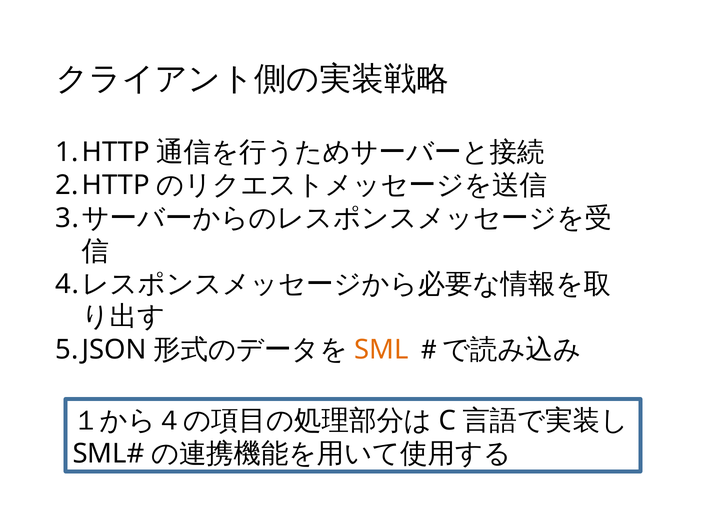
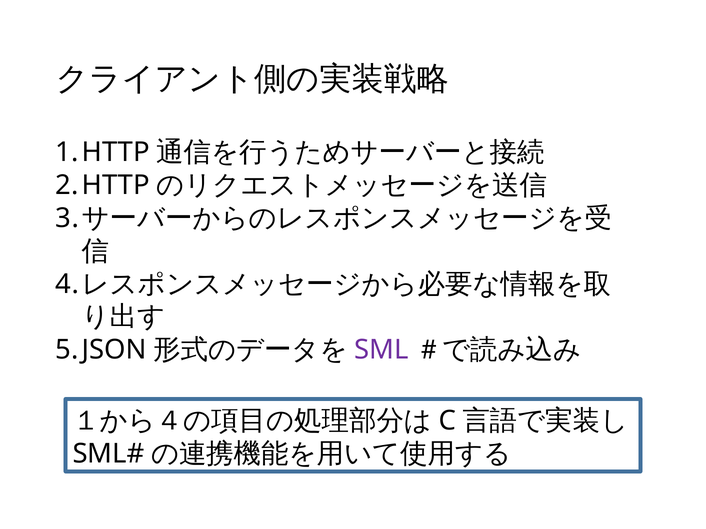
SML colour: orange -> purple
